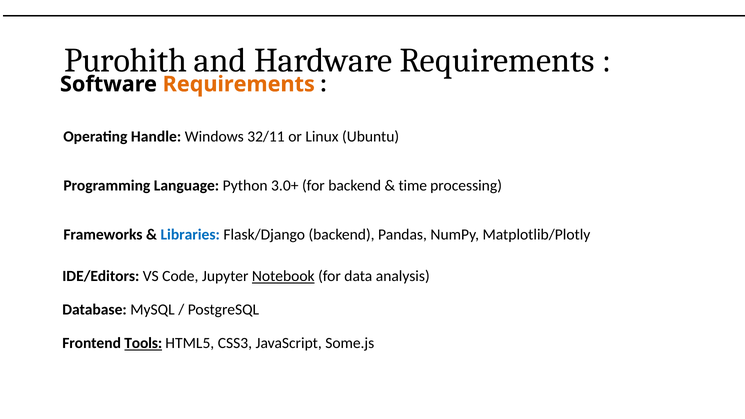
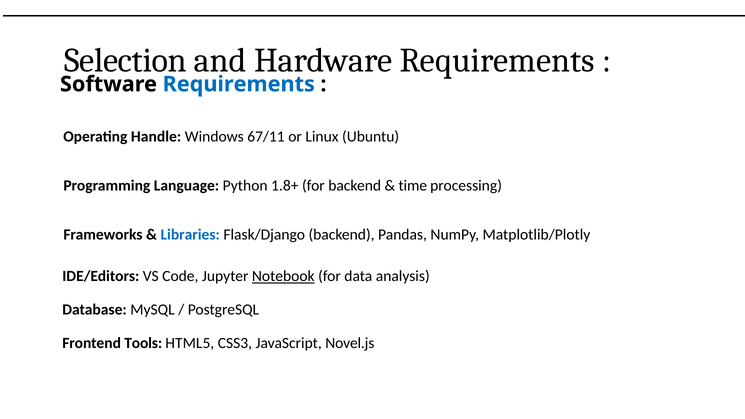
Purohith: Purohith -> Selection
Requirements at (239, 84) colour: orange -> blue
32/11: 32/11 -> 67/11
3.0+: 3.0+ -> 1.8+
Tools underline: present -> none
Some.js: Some.js -> Novel.js
